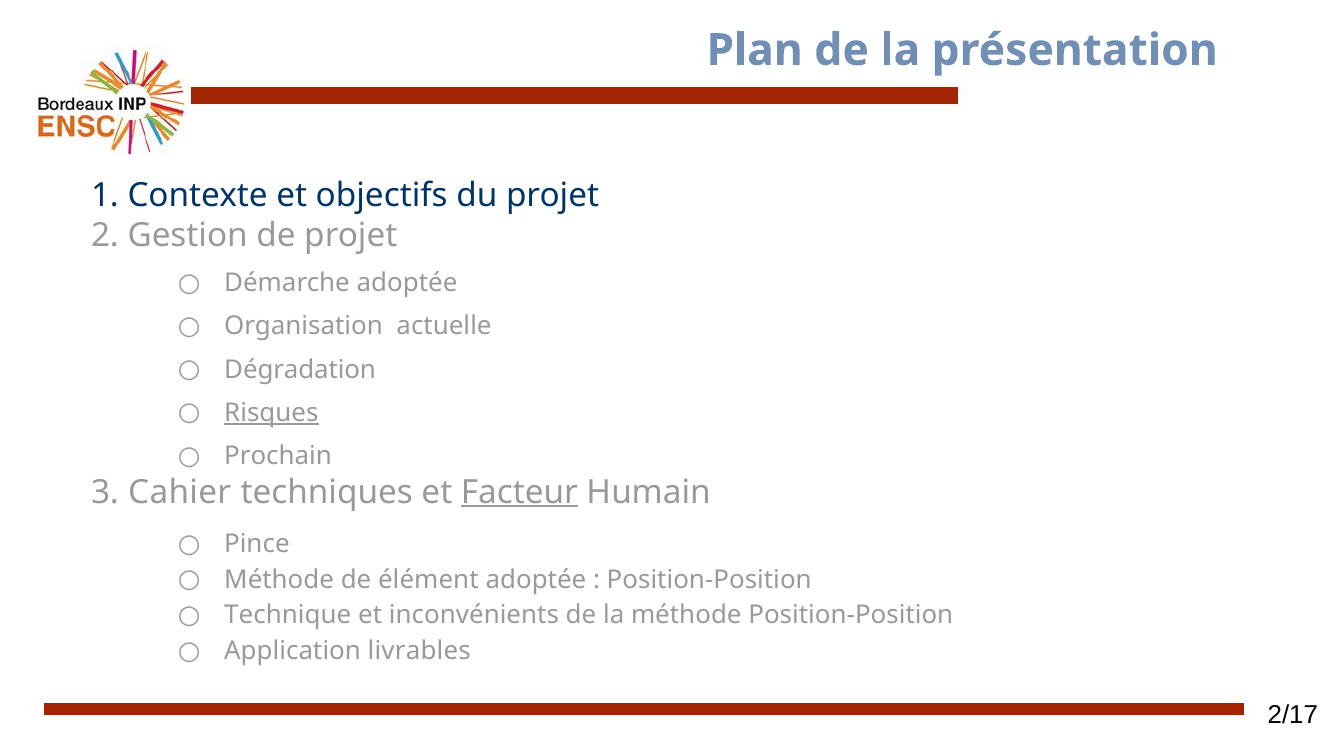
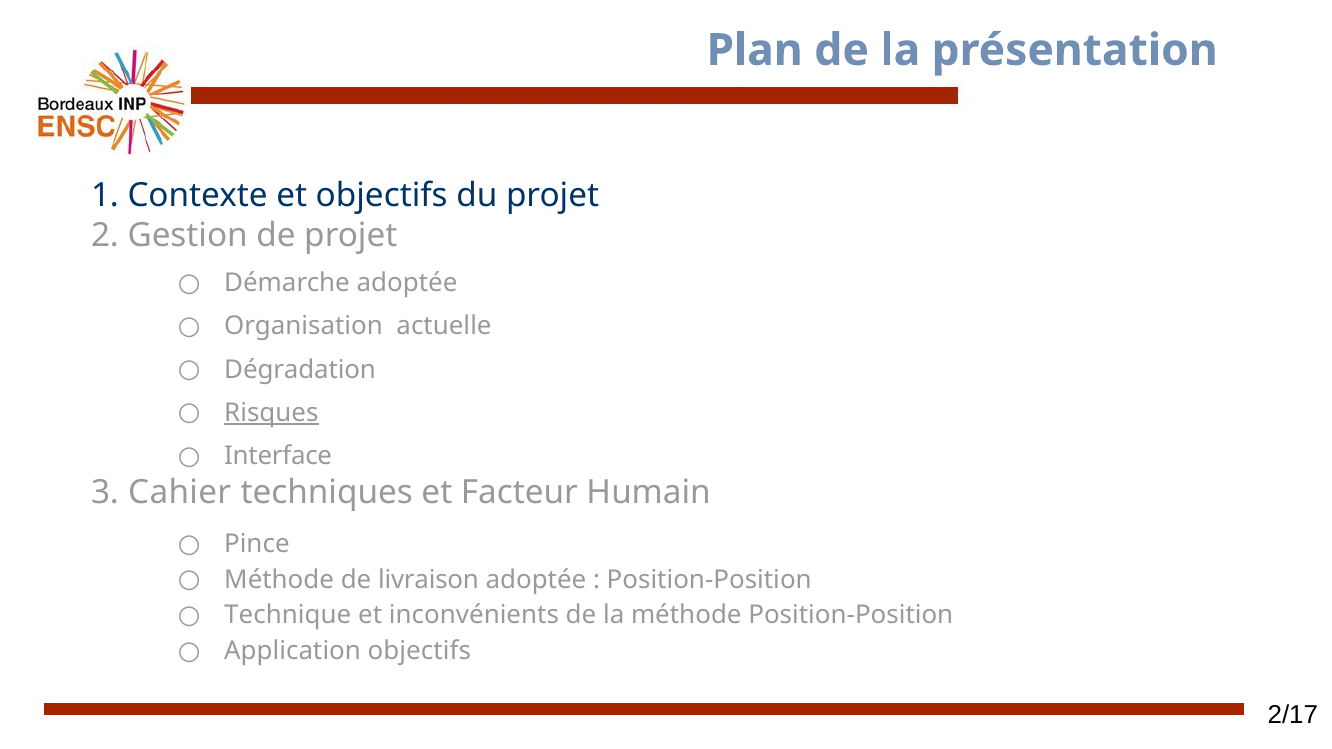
Prochain: Prochain -> Interface
Facteur underline: present -> none
élément: élément -> livraison
Application livrables: livrables -> objectifs
